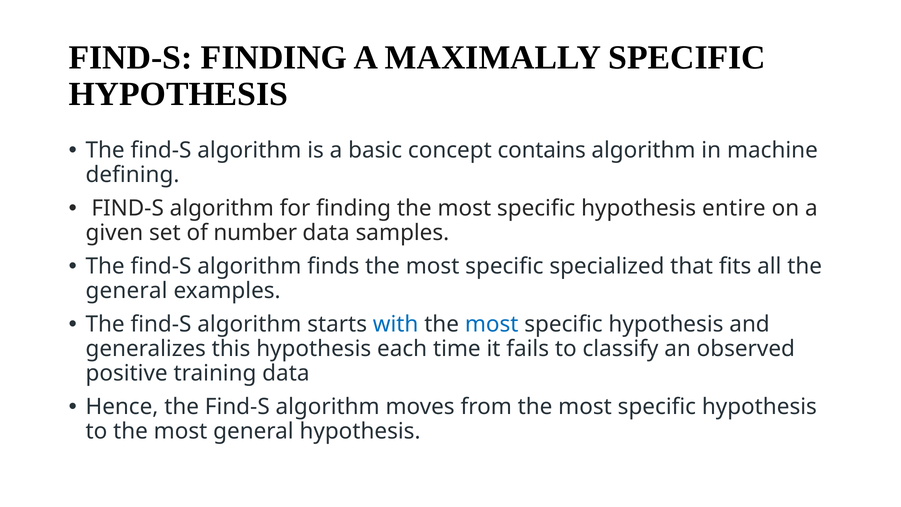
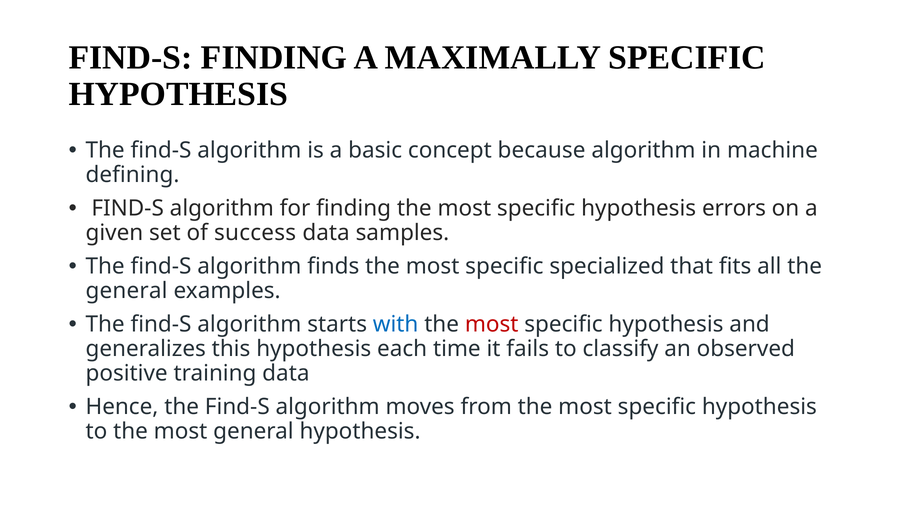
contains: contains -> because
entire: entire -> errors
number: number -> success
most at (492, 324) colour: blue -> red
